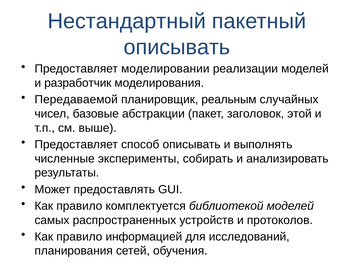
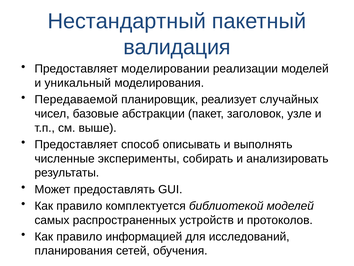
описывать at (177, 47): описывать -> валидация
разработчик: разработчик -> уникальный
реальным: реальным -> реализует
этой: этой -> узле
